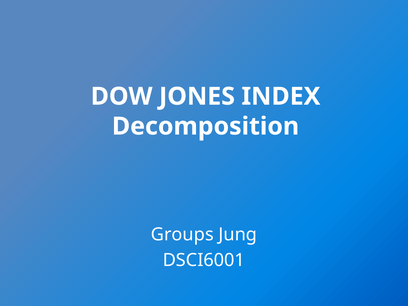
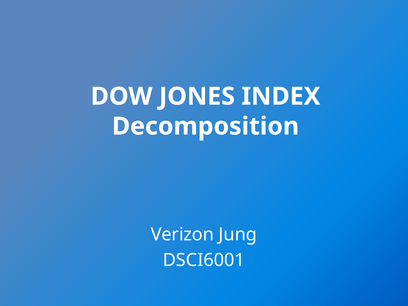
Groups: Groups -> Verizon
